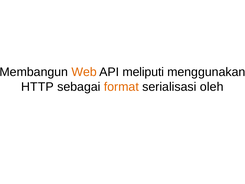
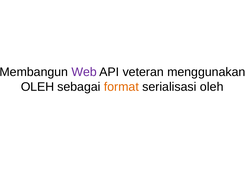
Web colour: orange -> purple
meliputi: meliputi -> veteran
HTTP at (37, 87): HTTP -> OLEH
